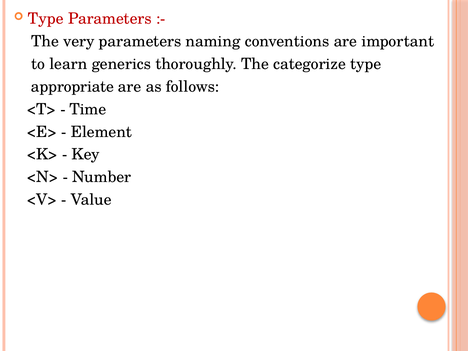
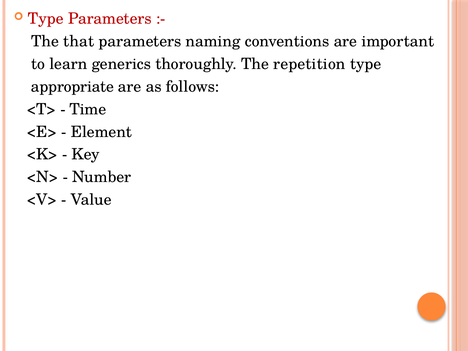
very: very -> that
categorize: categorize -> repetition
